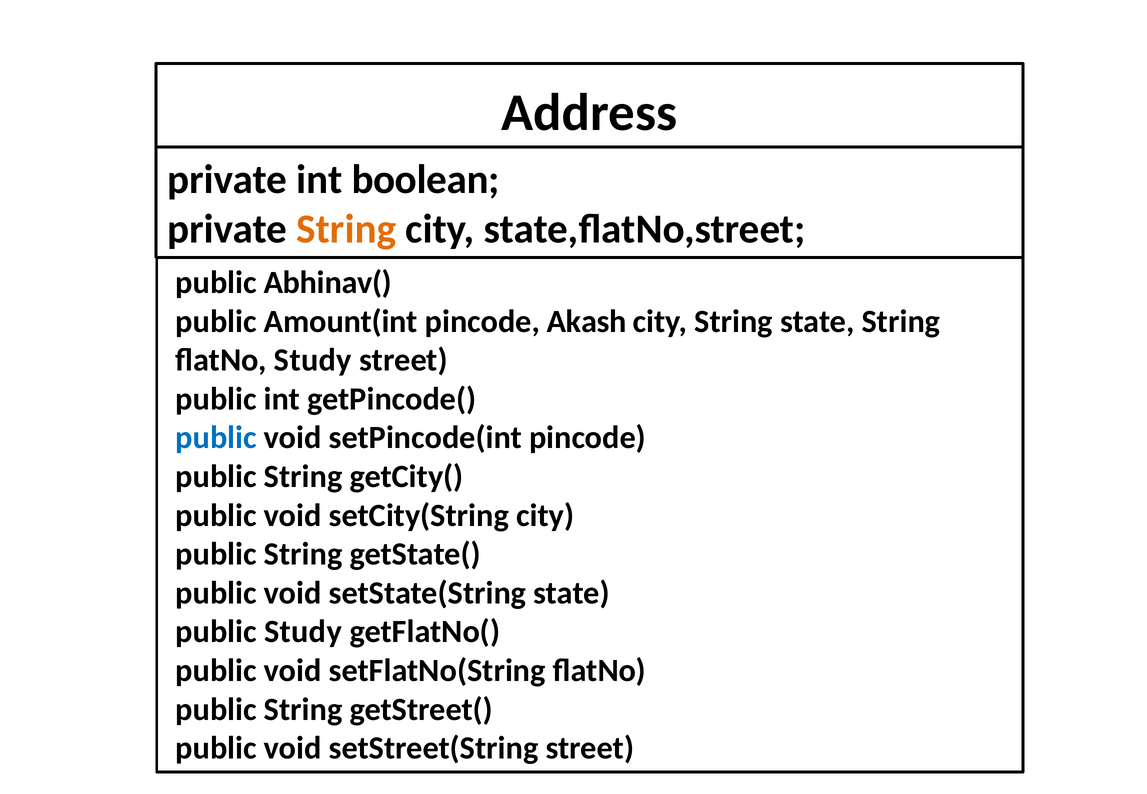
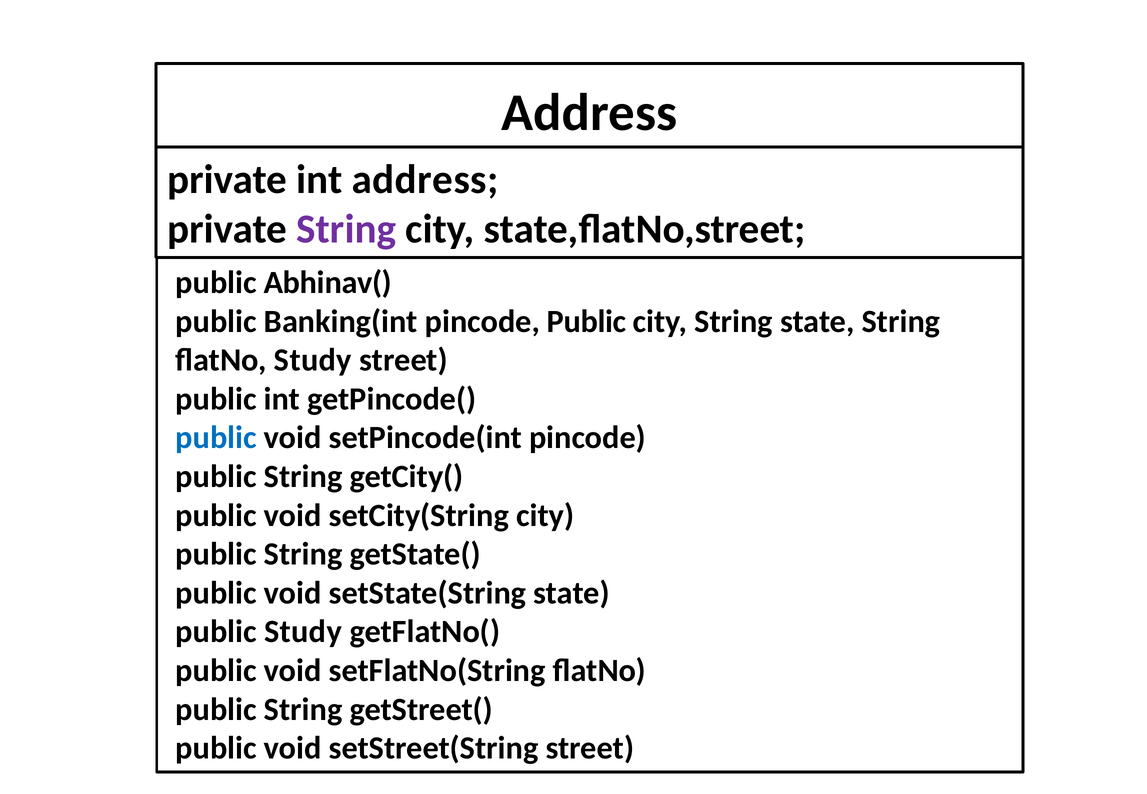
int boolean: boolean -> address
String at (346, 229) colour: orange -> purple
Amount(int: Amount(int -> Banking(int
Akash at (587, 321): Akash -> Public
